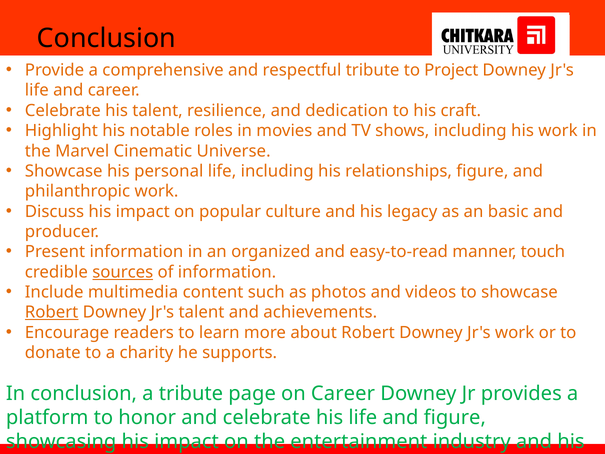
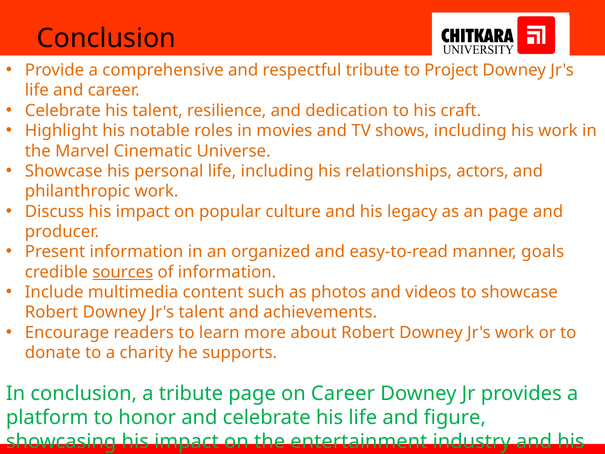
relationships figure: figure -> actors
an basic: basic -> page
touch: touch -> goals
Robert at (52, 312) underline: present -> none
